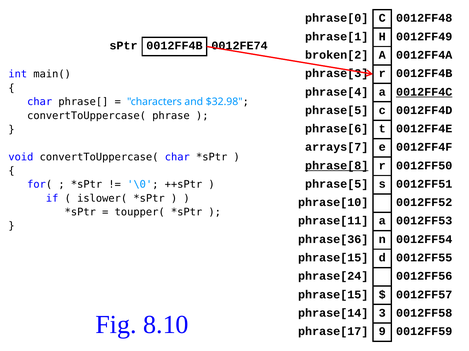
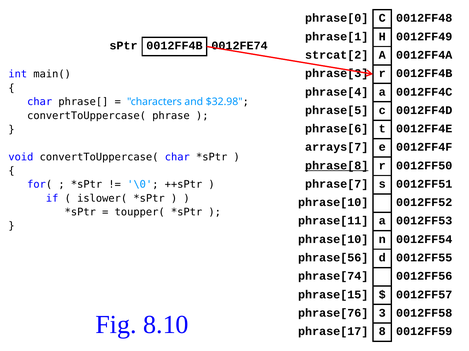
broken[2: broken[2 -> strcat[2
0012FF4C underline: present -> none
phrase[5 at (337, 184): phrase[5 -> phrase[7
phrase[36 at (333, 240): phrase[36 -> phrase[10
phrase[15 at (333, 258): phrase[15 -> phrase[56
phrase[24: phrase[24 -> phrase[74
phrase[14: phrase[14 -> phrase[76
9: 9 -> 8
